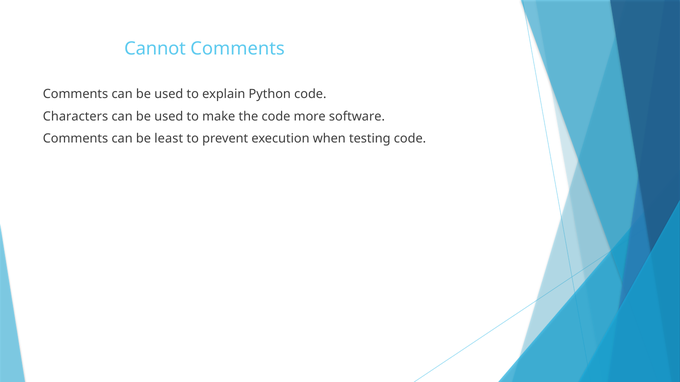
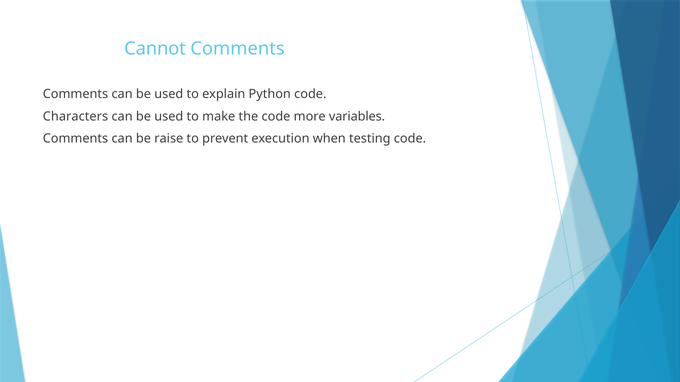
software: software -> variables
least: least -> raise
